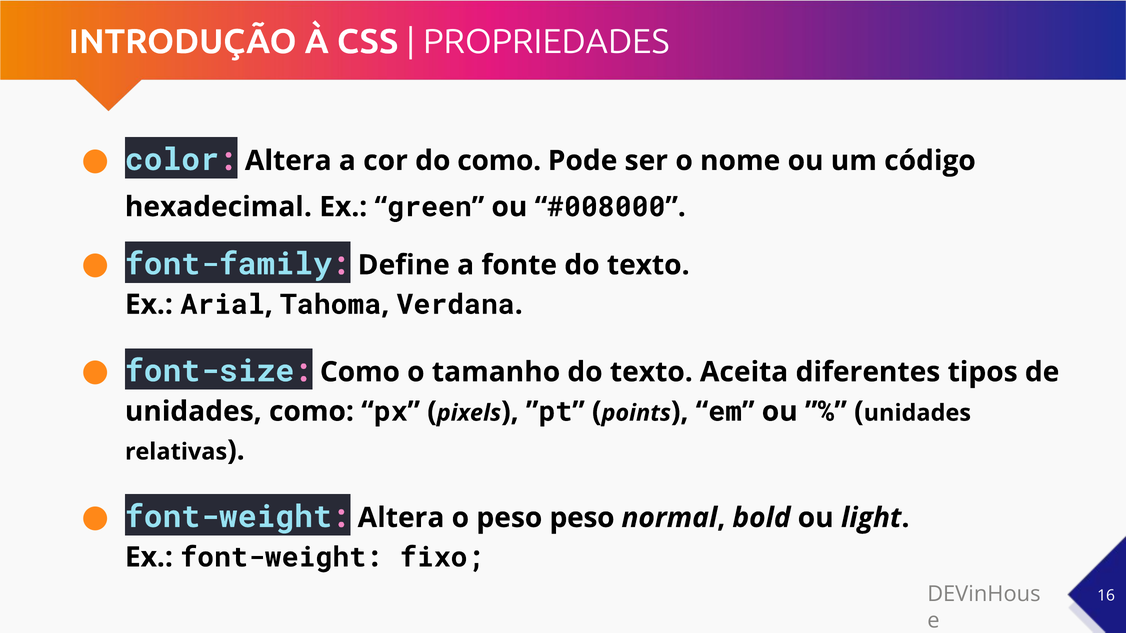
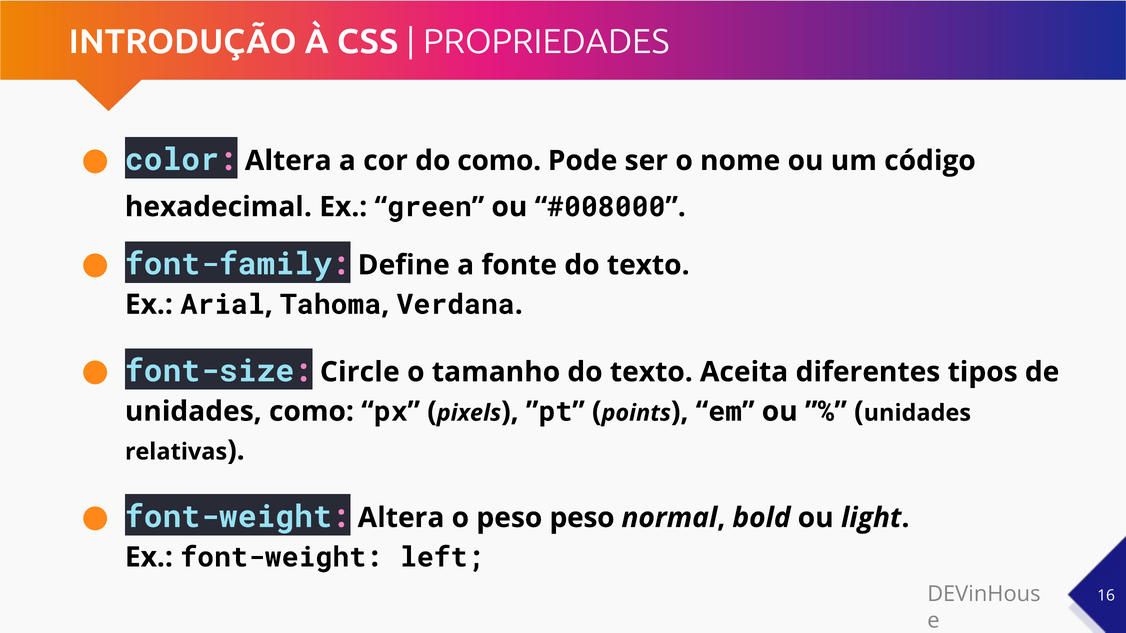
font-size Como: Como -> Circle
fixo: fixo -> left
